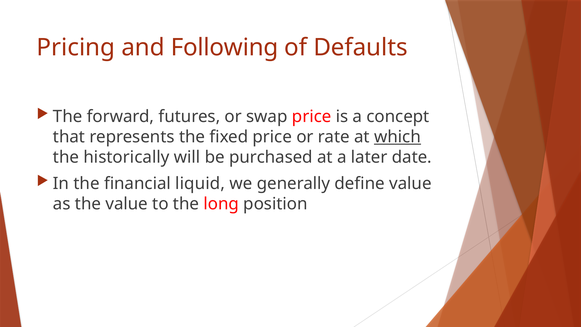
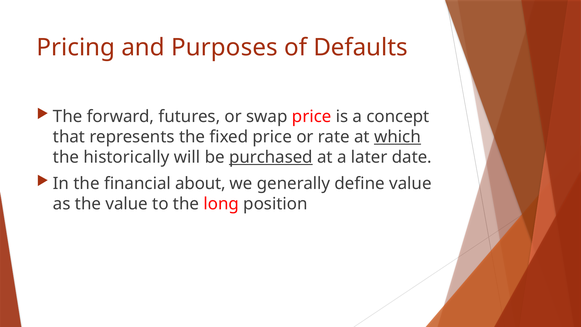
Following: Following -> Purposes
purchased underline: none -> present
liquid: liquid -> about
